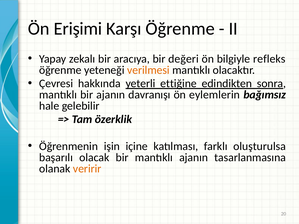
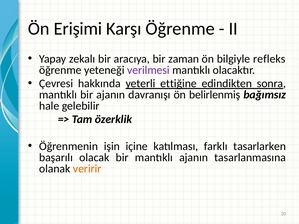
değeri: değeri -> zaman
verilmesi colour: orange -> purple
eylemlerin: eylemlerin -> belirlenmiş
oluşturulsa: oluşturulsa -> tasarlarken
